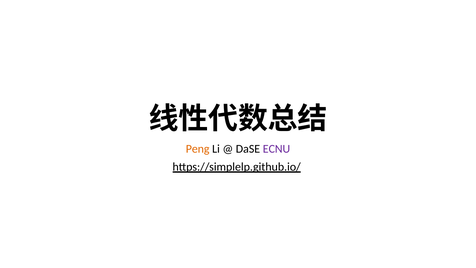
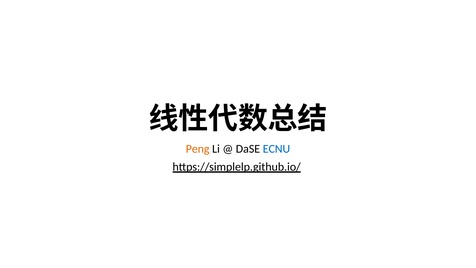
ECNU colour: purple -> blue
